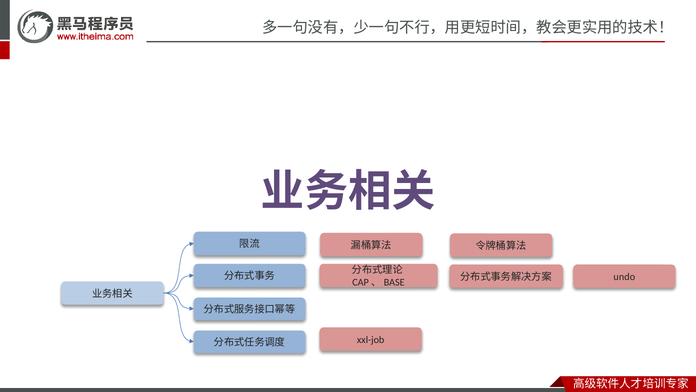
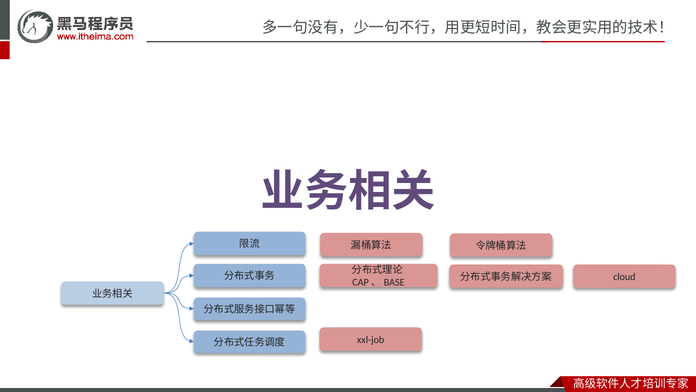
undo: undo -> cloud
